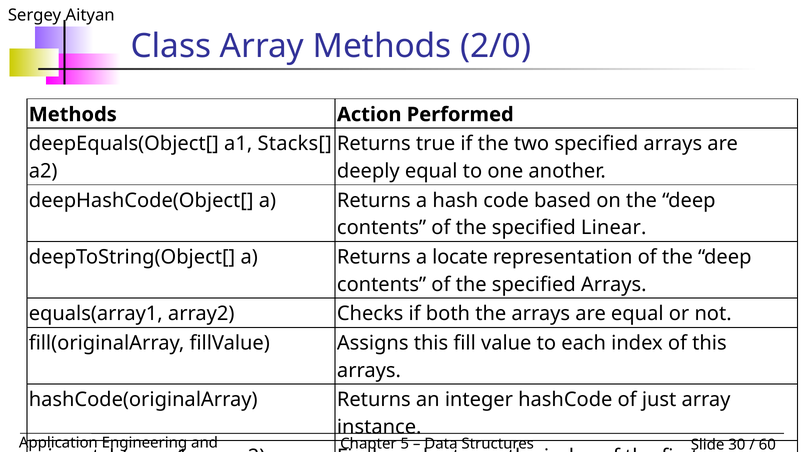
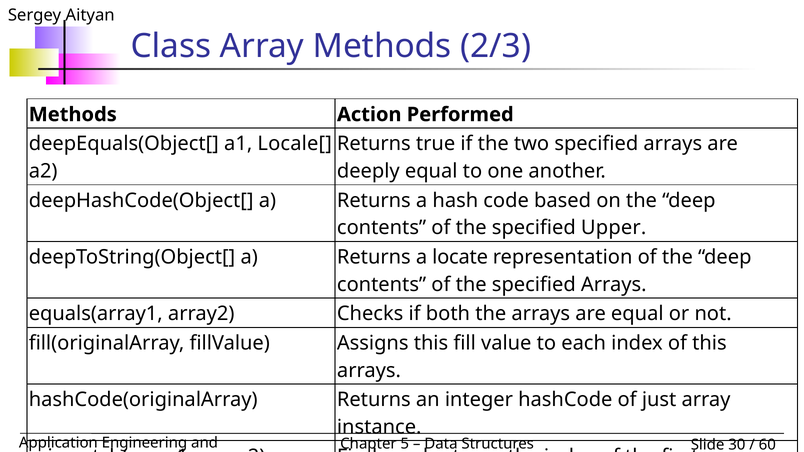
2/0: 2/0 -> 2/3
Stacks[: Stacks[ -> Locale[
Linear: Linear -> Upper
